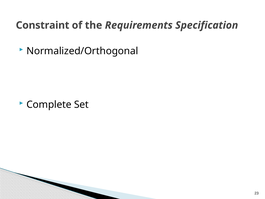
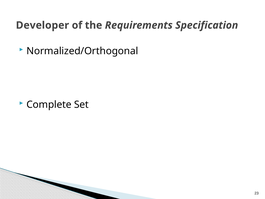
Constraint: Constraint -> Developer
